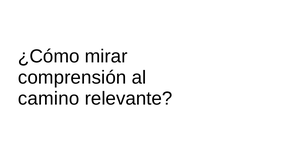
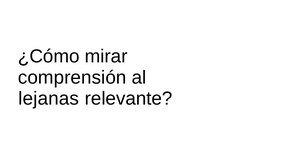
camino: camino -> lejanas
